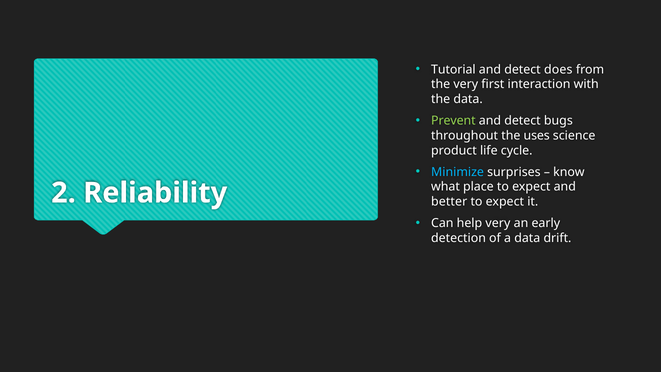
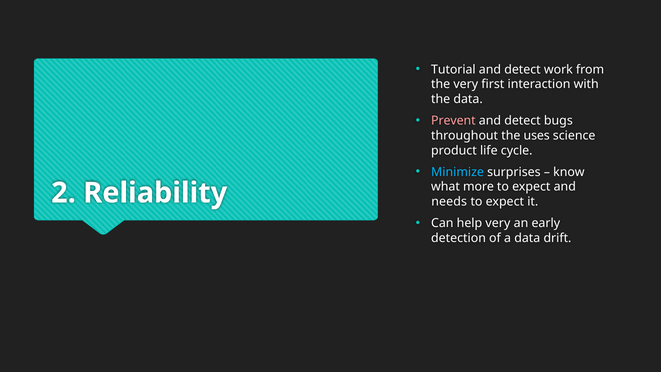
does: does -> work
Prevent colour: light green -> pink
place: place -> more
better: better -> needs
